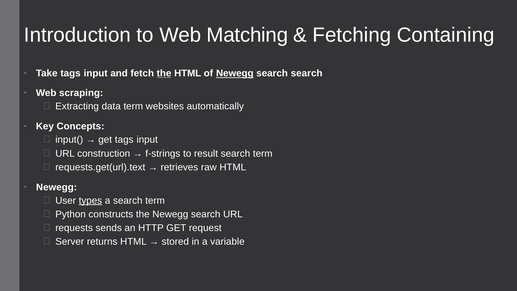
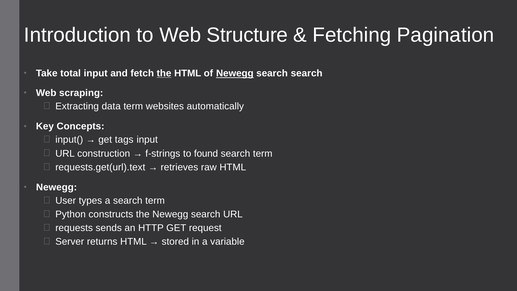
Matching: Matching -> Structure
Containing: Containing -> Pagination
Take tags: tags -> total
result: result -> found
types underline: present -> none
